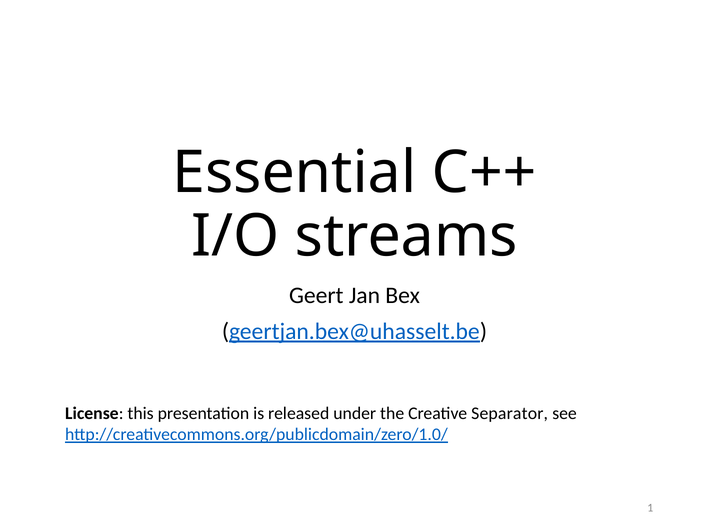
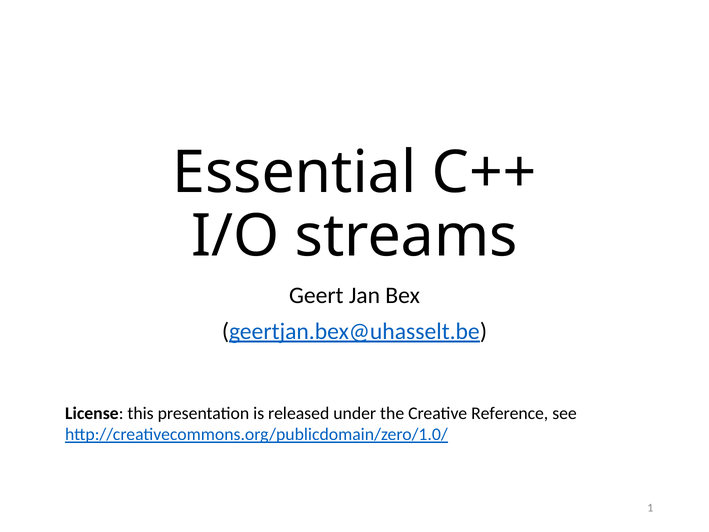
Separator: Separator -> Reference
